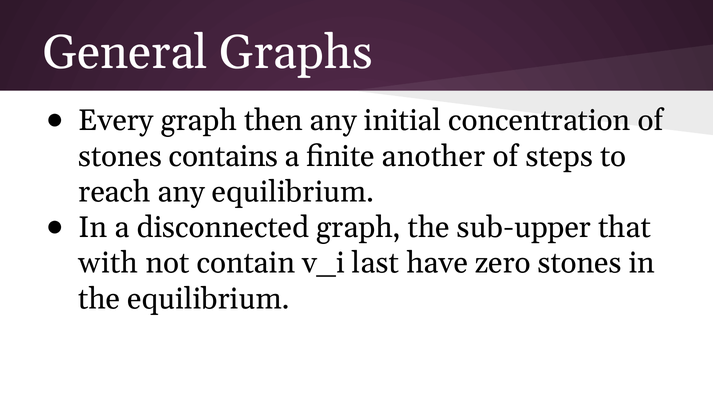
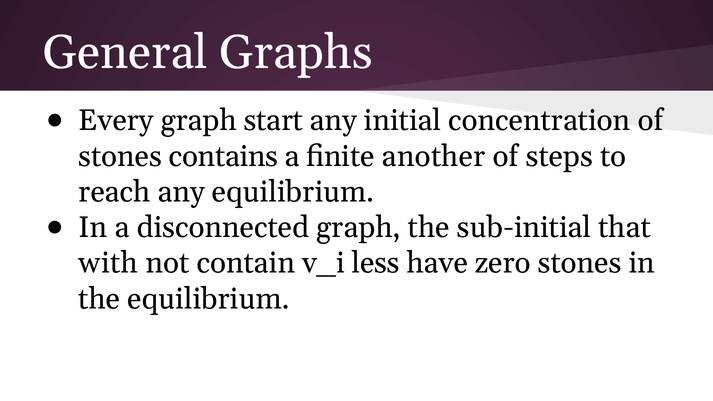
then: then -> start
sub-upper: sub-upper -> sub-initial
last: last -> less
